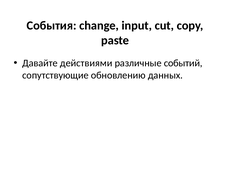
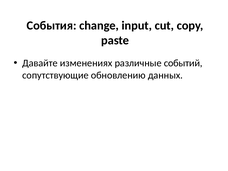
действиями: действиями -> изменениях
